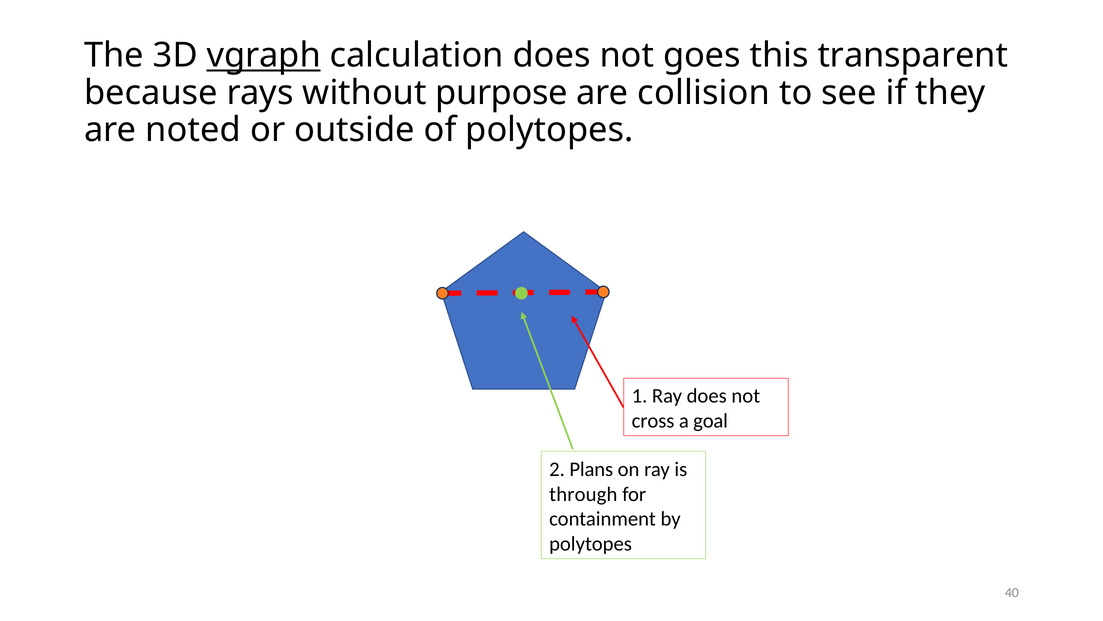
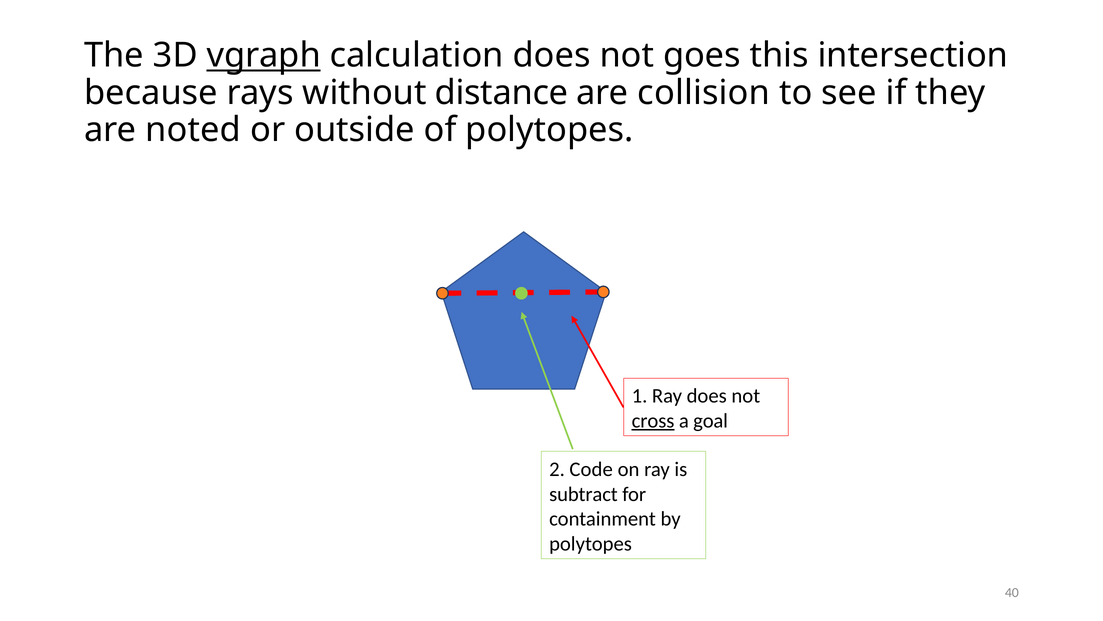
transparent: transparent -> intersection
purpose: purpose -> distance
cross underline: none -> present
Plans: Plans -> Code
through: through -> subtract
